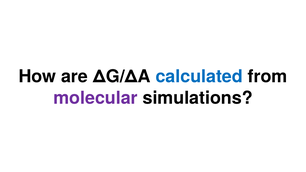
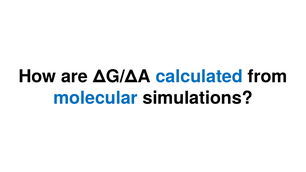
molecular colour: purple -> blue
